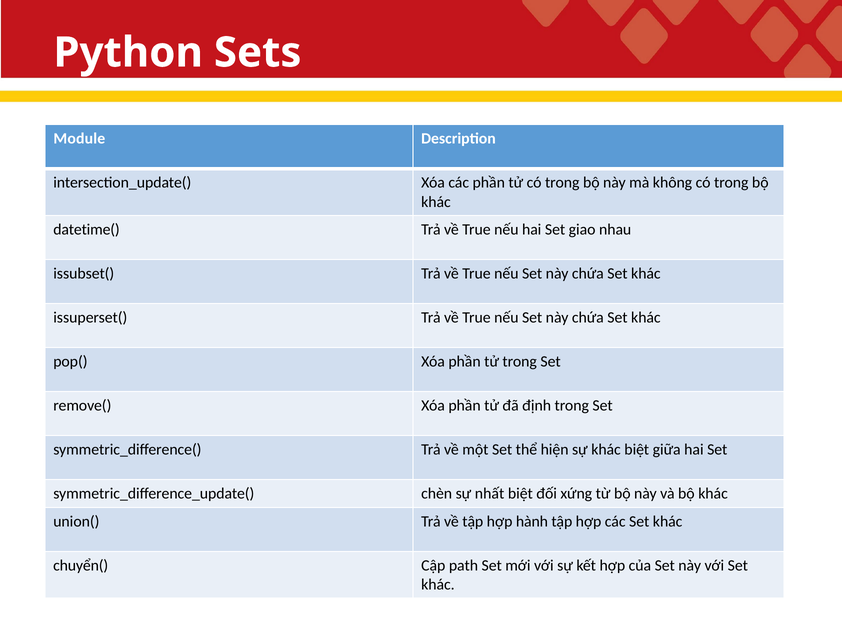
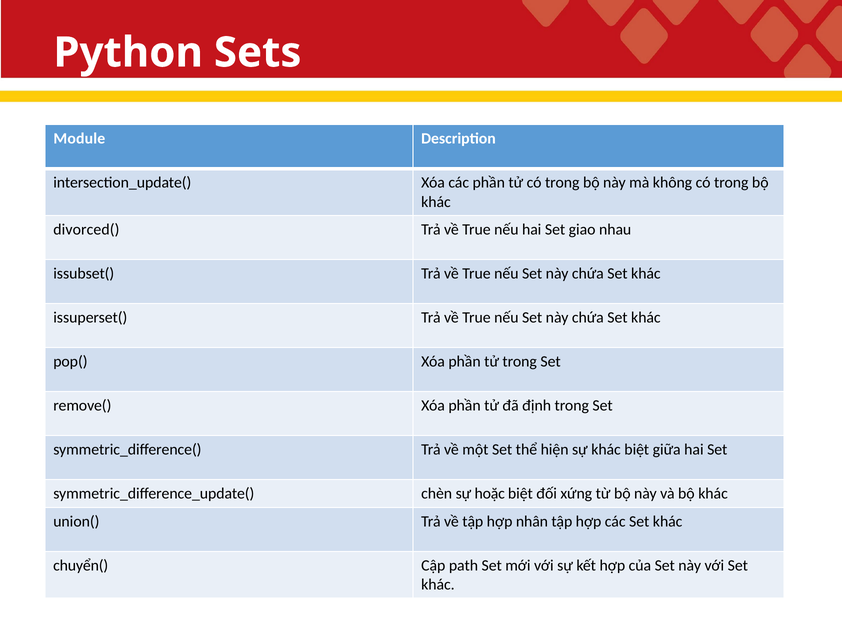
datetime(: datetime( -> divorced(
nhất: nhất -> hoặc
hành: hành -> nhân
